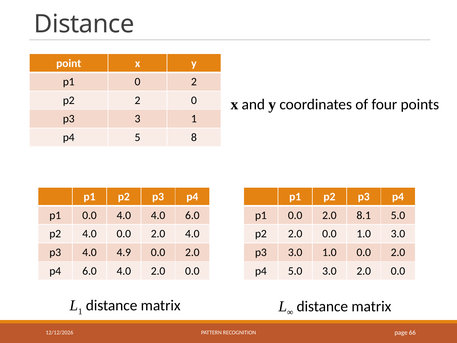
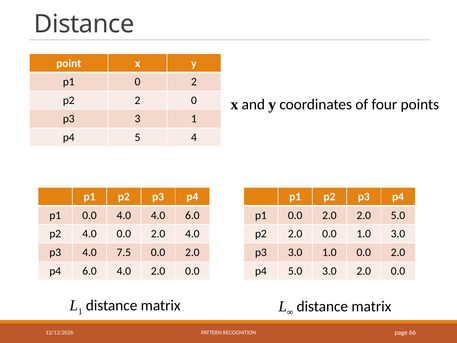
8: 8 -> 4
2.0 8.1: 8.1 -> 2.0
4.9: 4.9 -> 7.5
